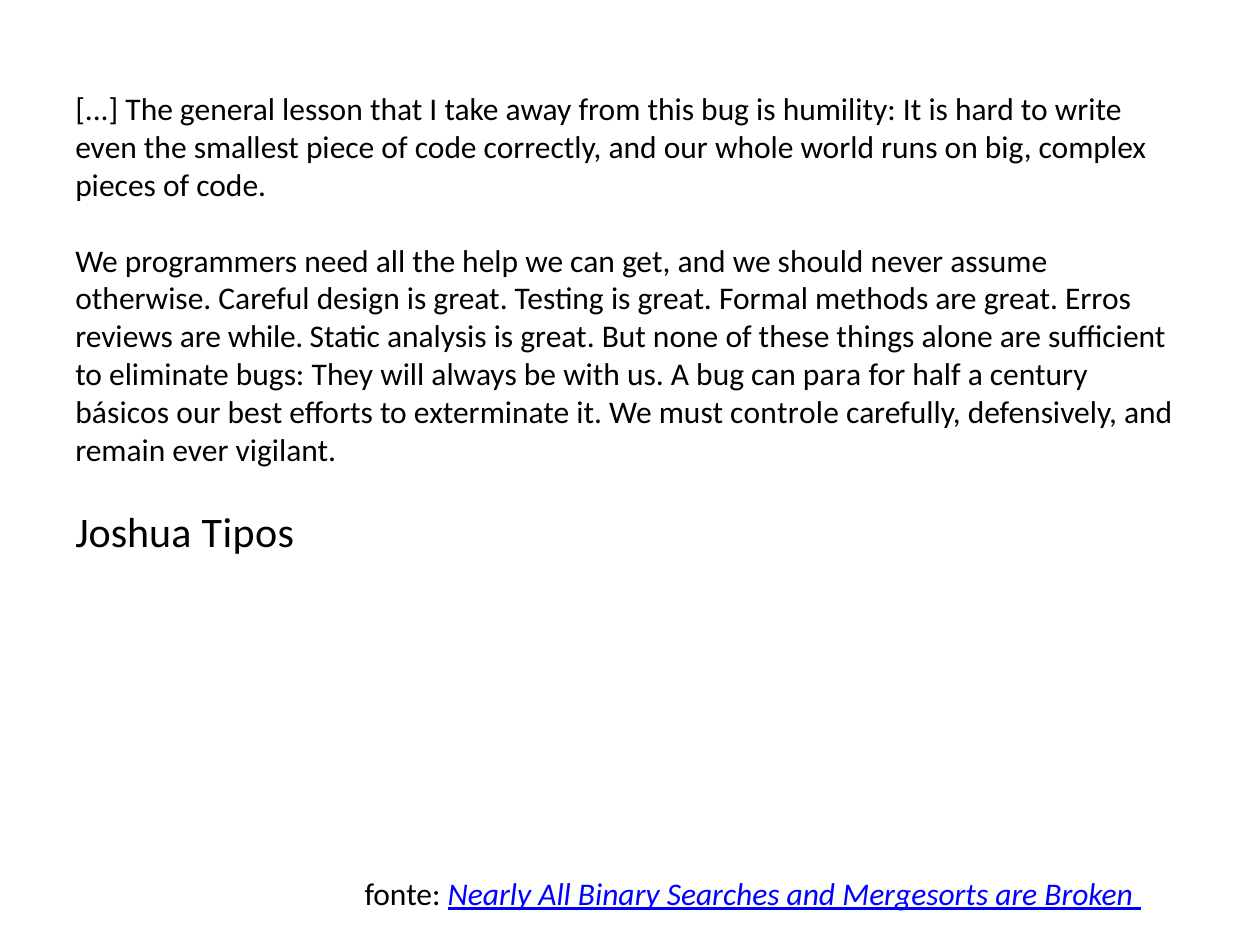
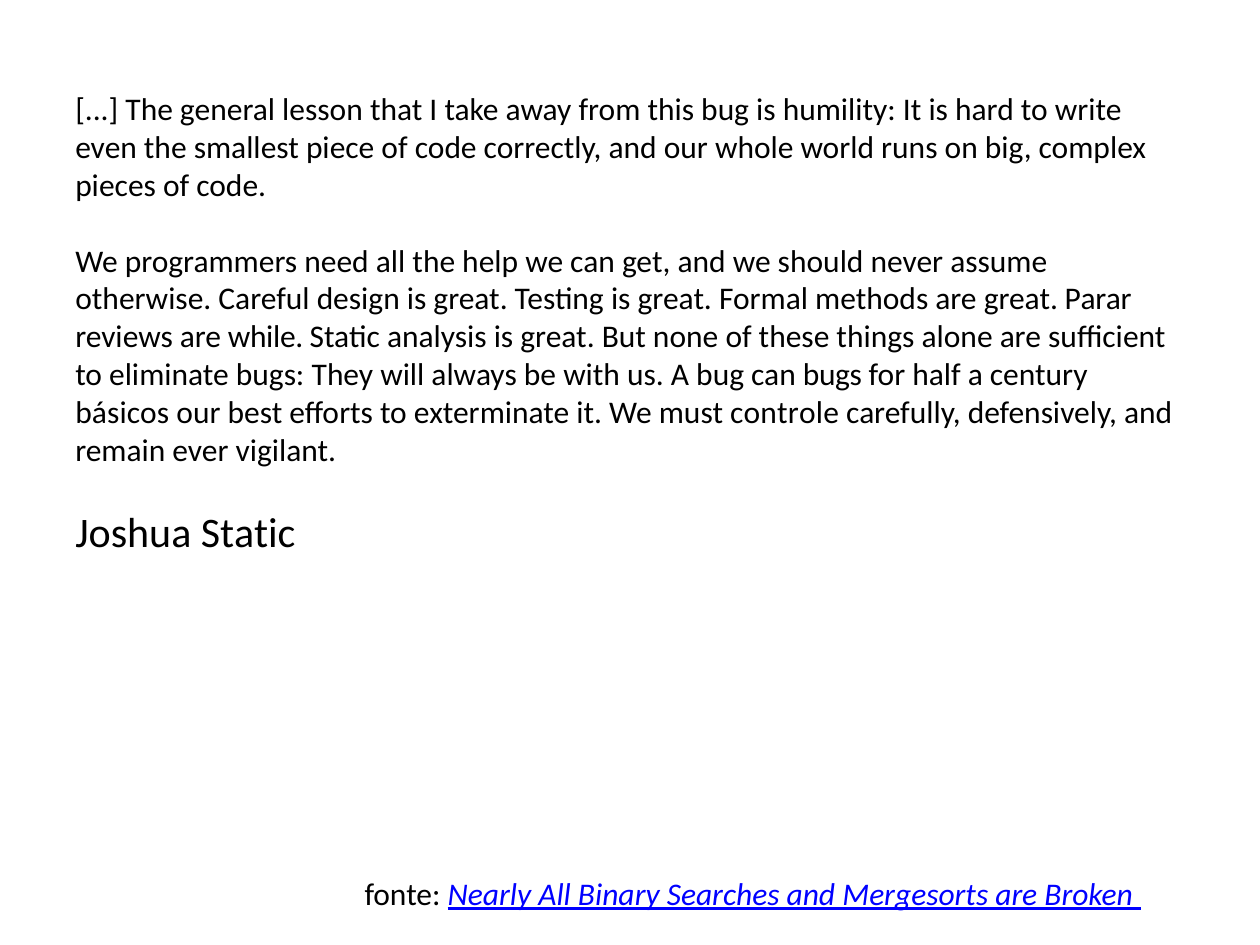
Erros: Erros -> Parar
can para: para -> bugs
Joshua Tipos: Tipos -> Static
